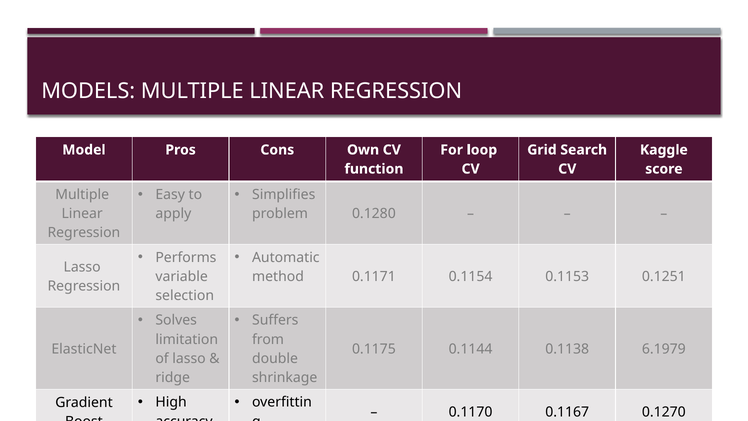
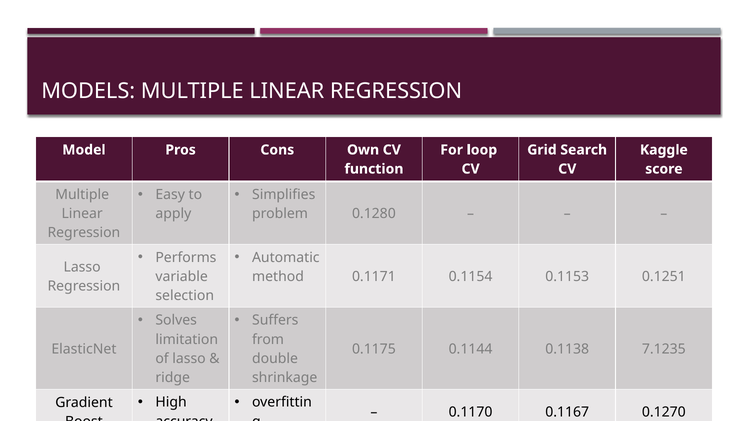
6.1979: 6.1979 -> 7.1235
